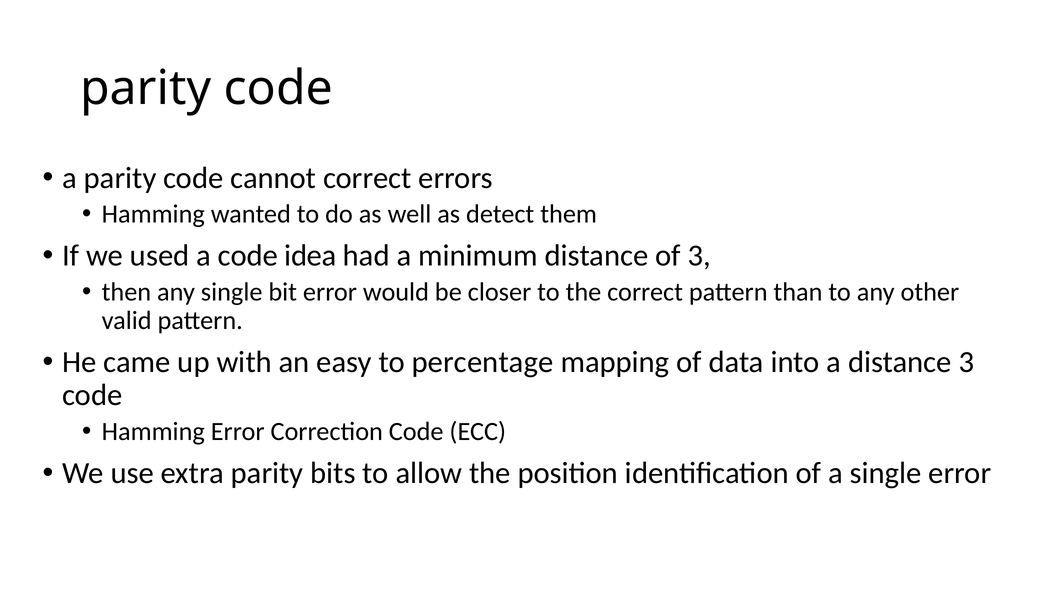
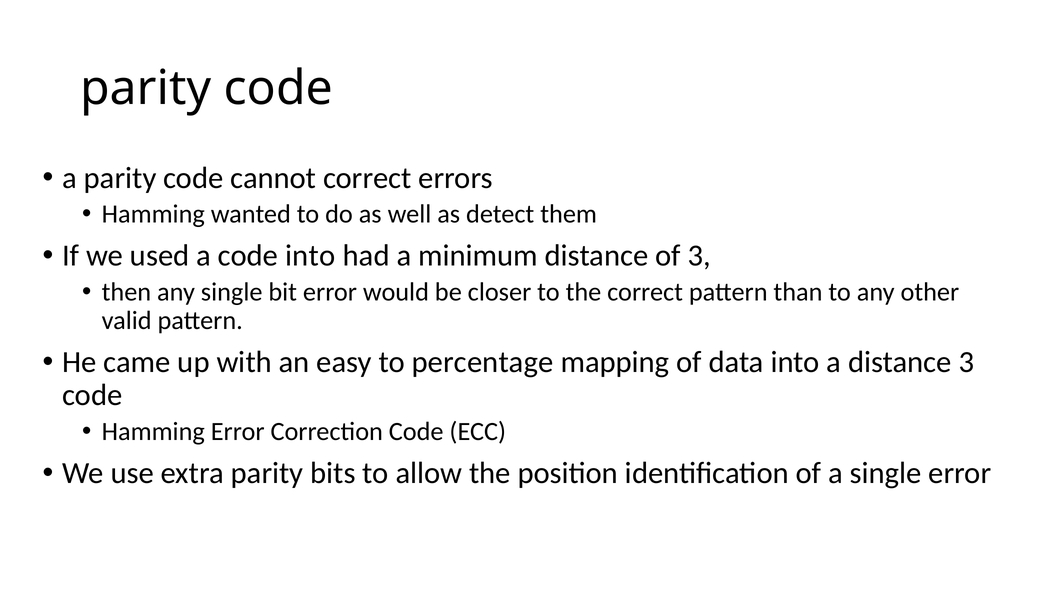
code idea: idea -> into
